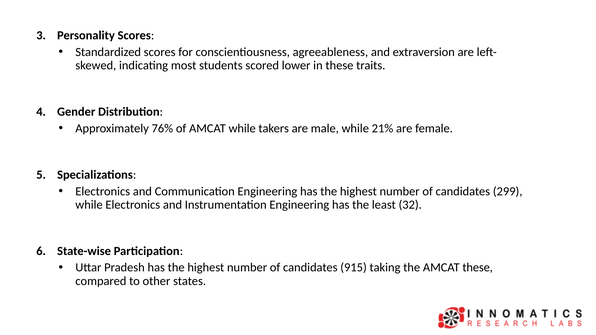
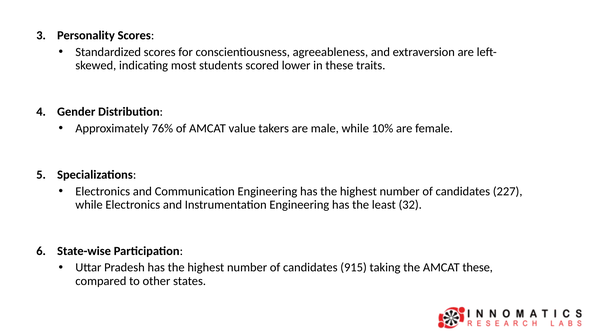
AMCAT while: while -> value
21%: 21% -> 10%
299: 299 -> 227
